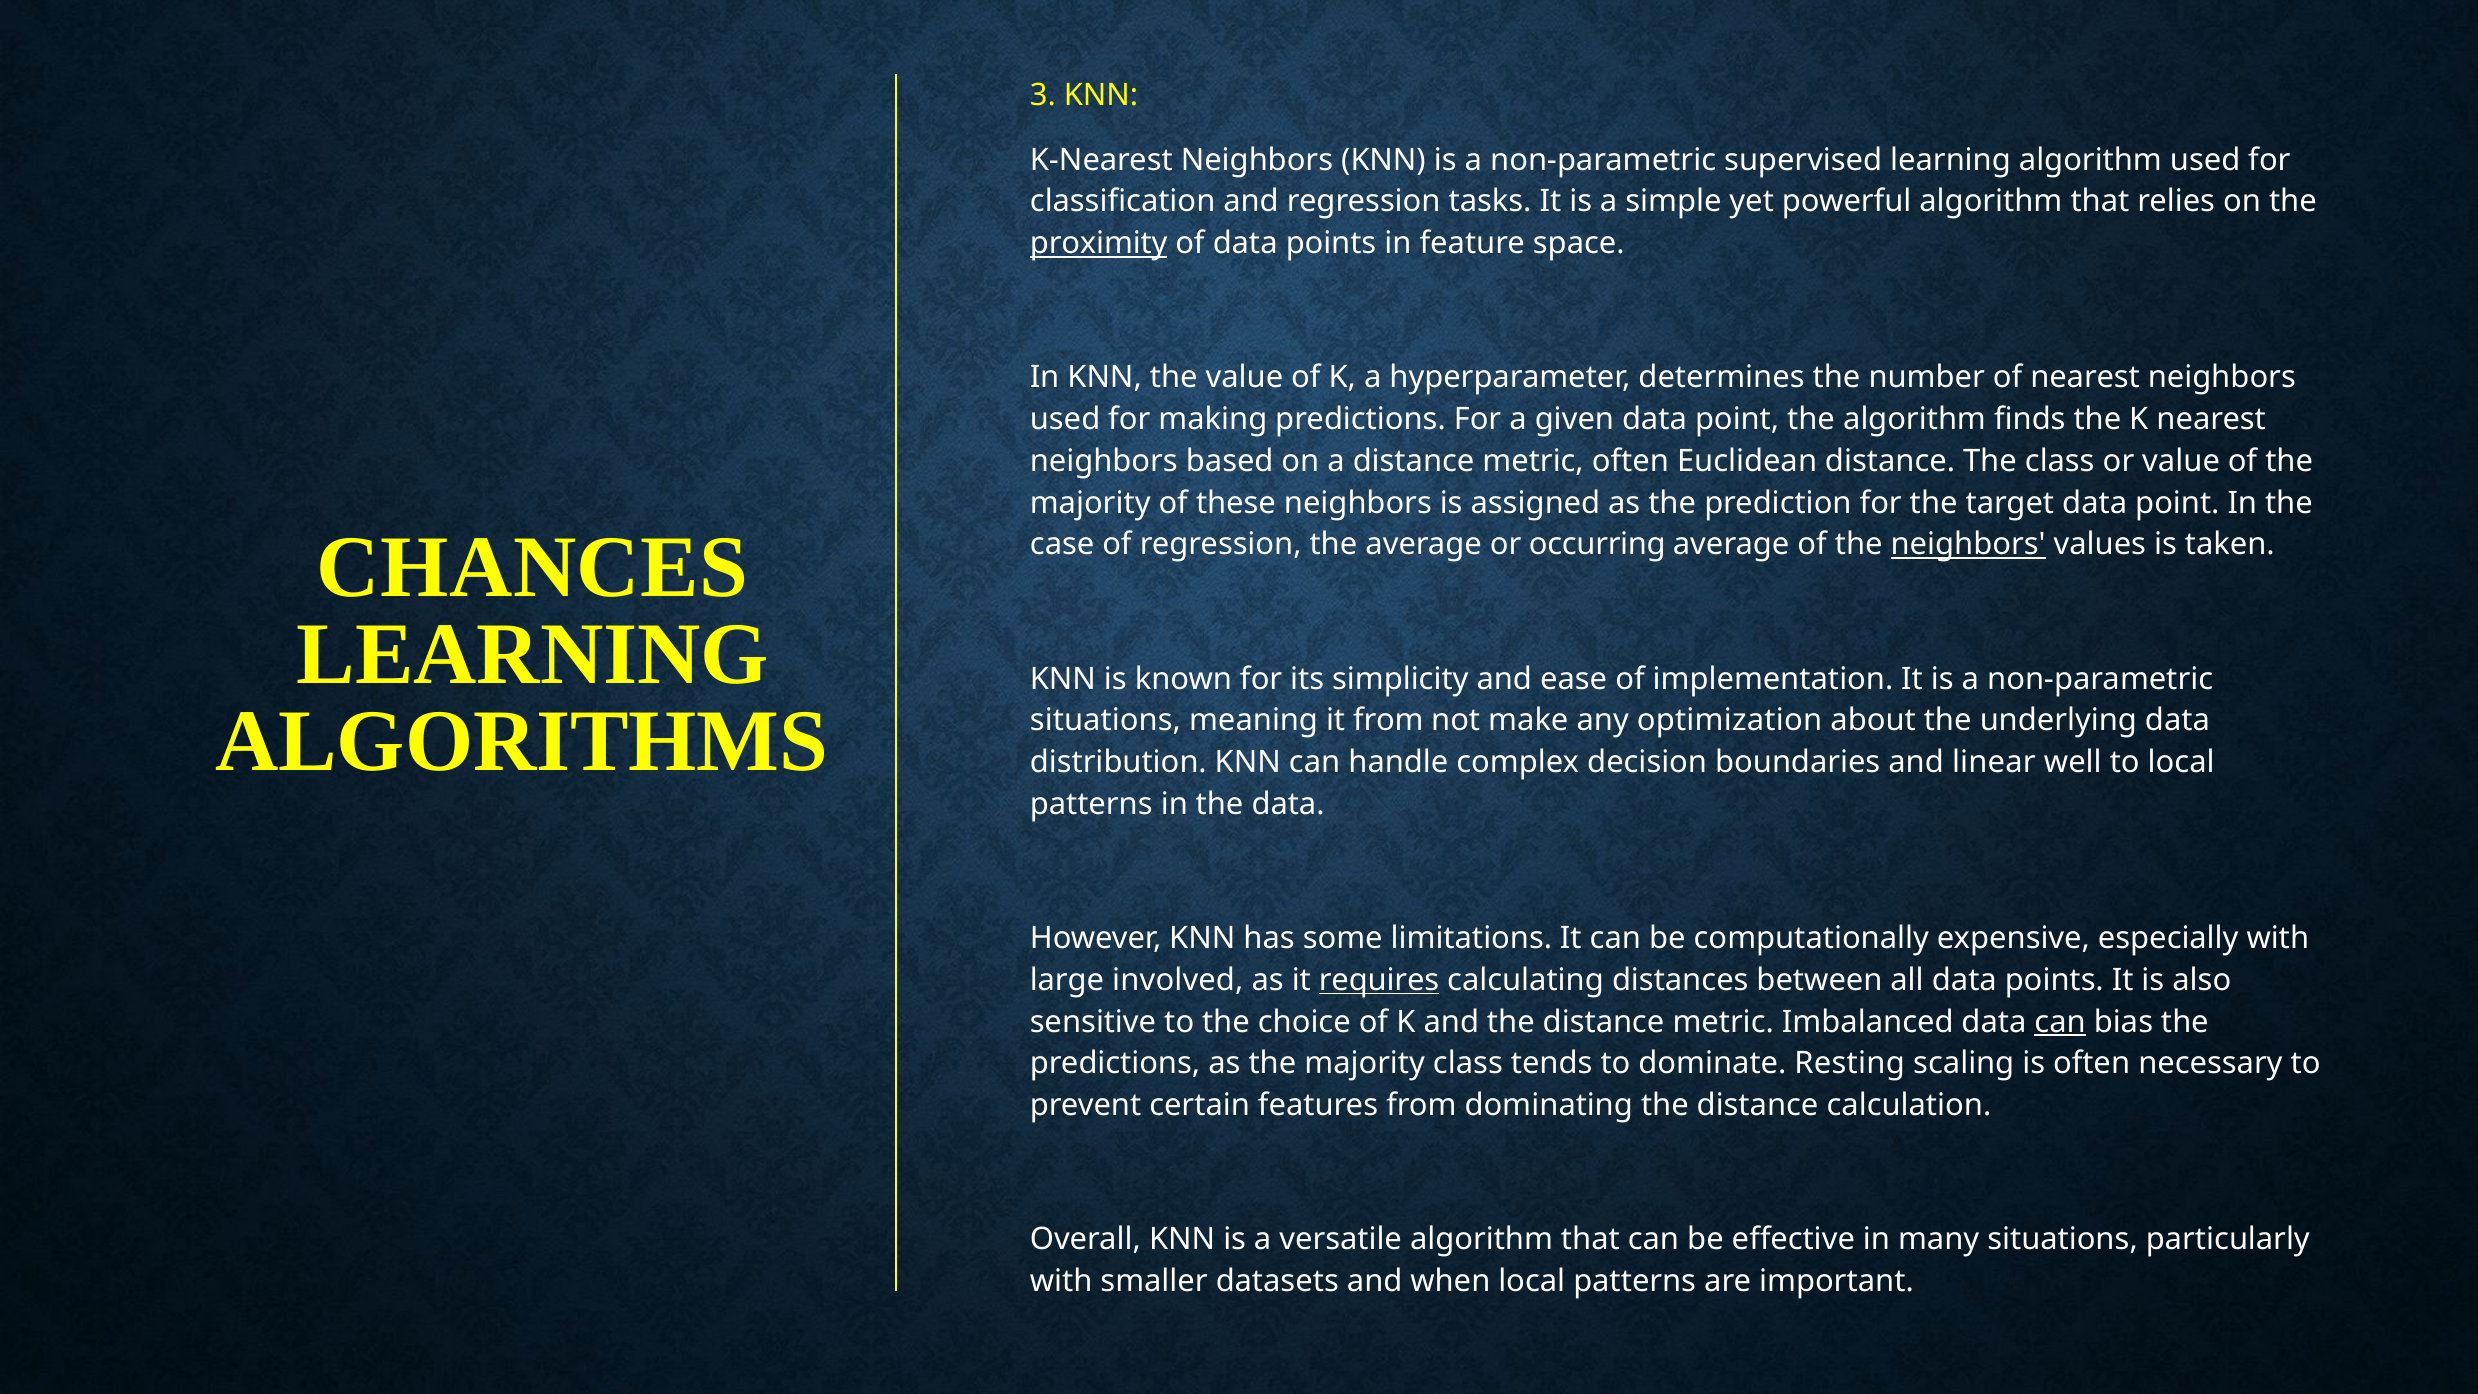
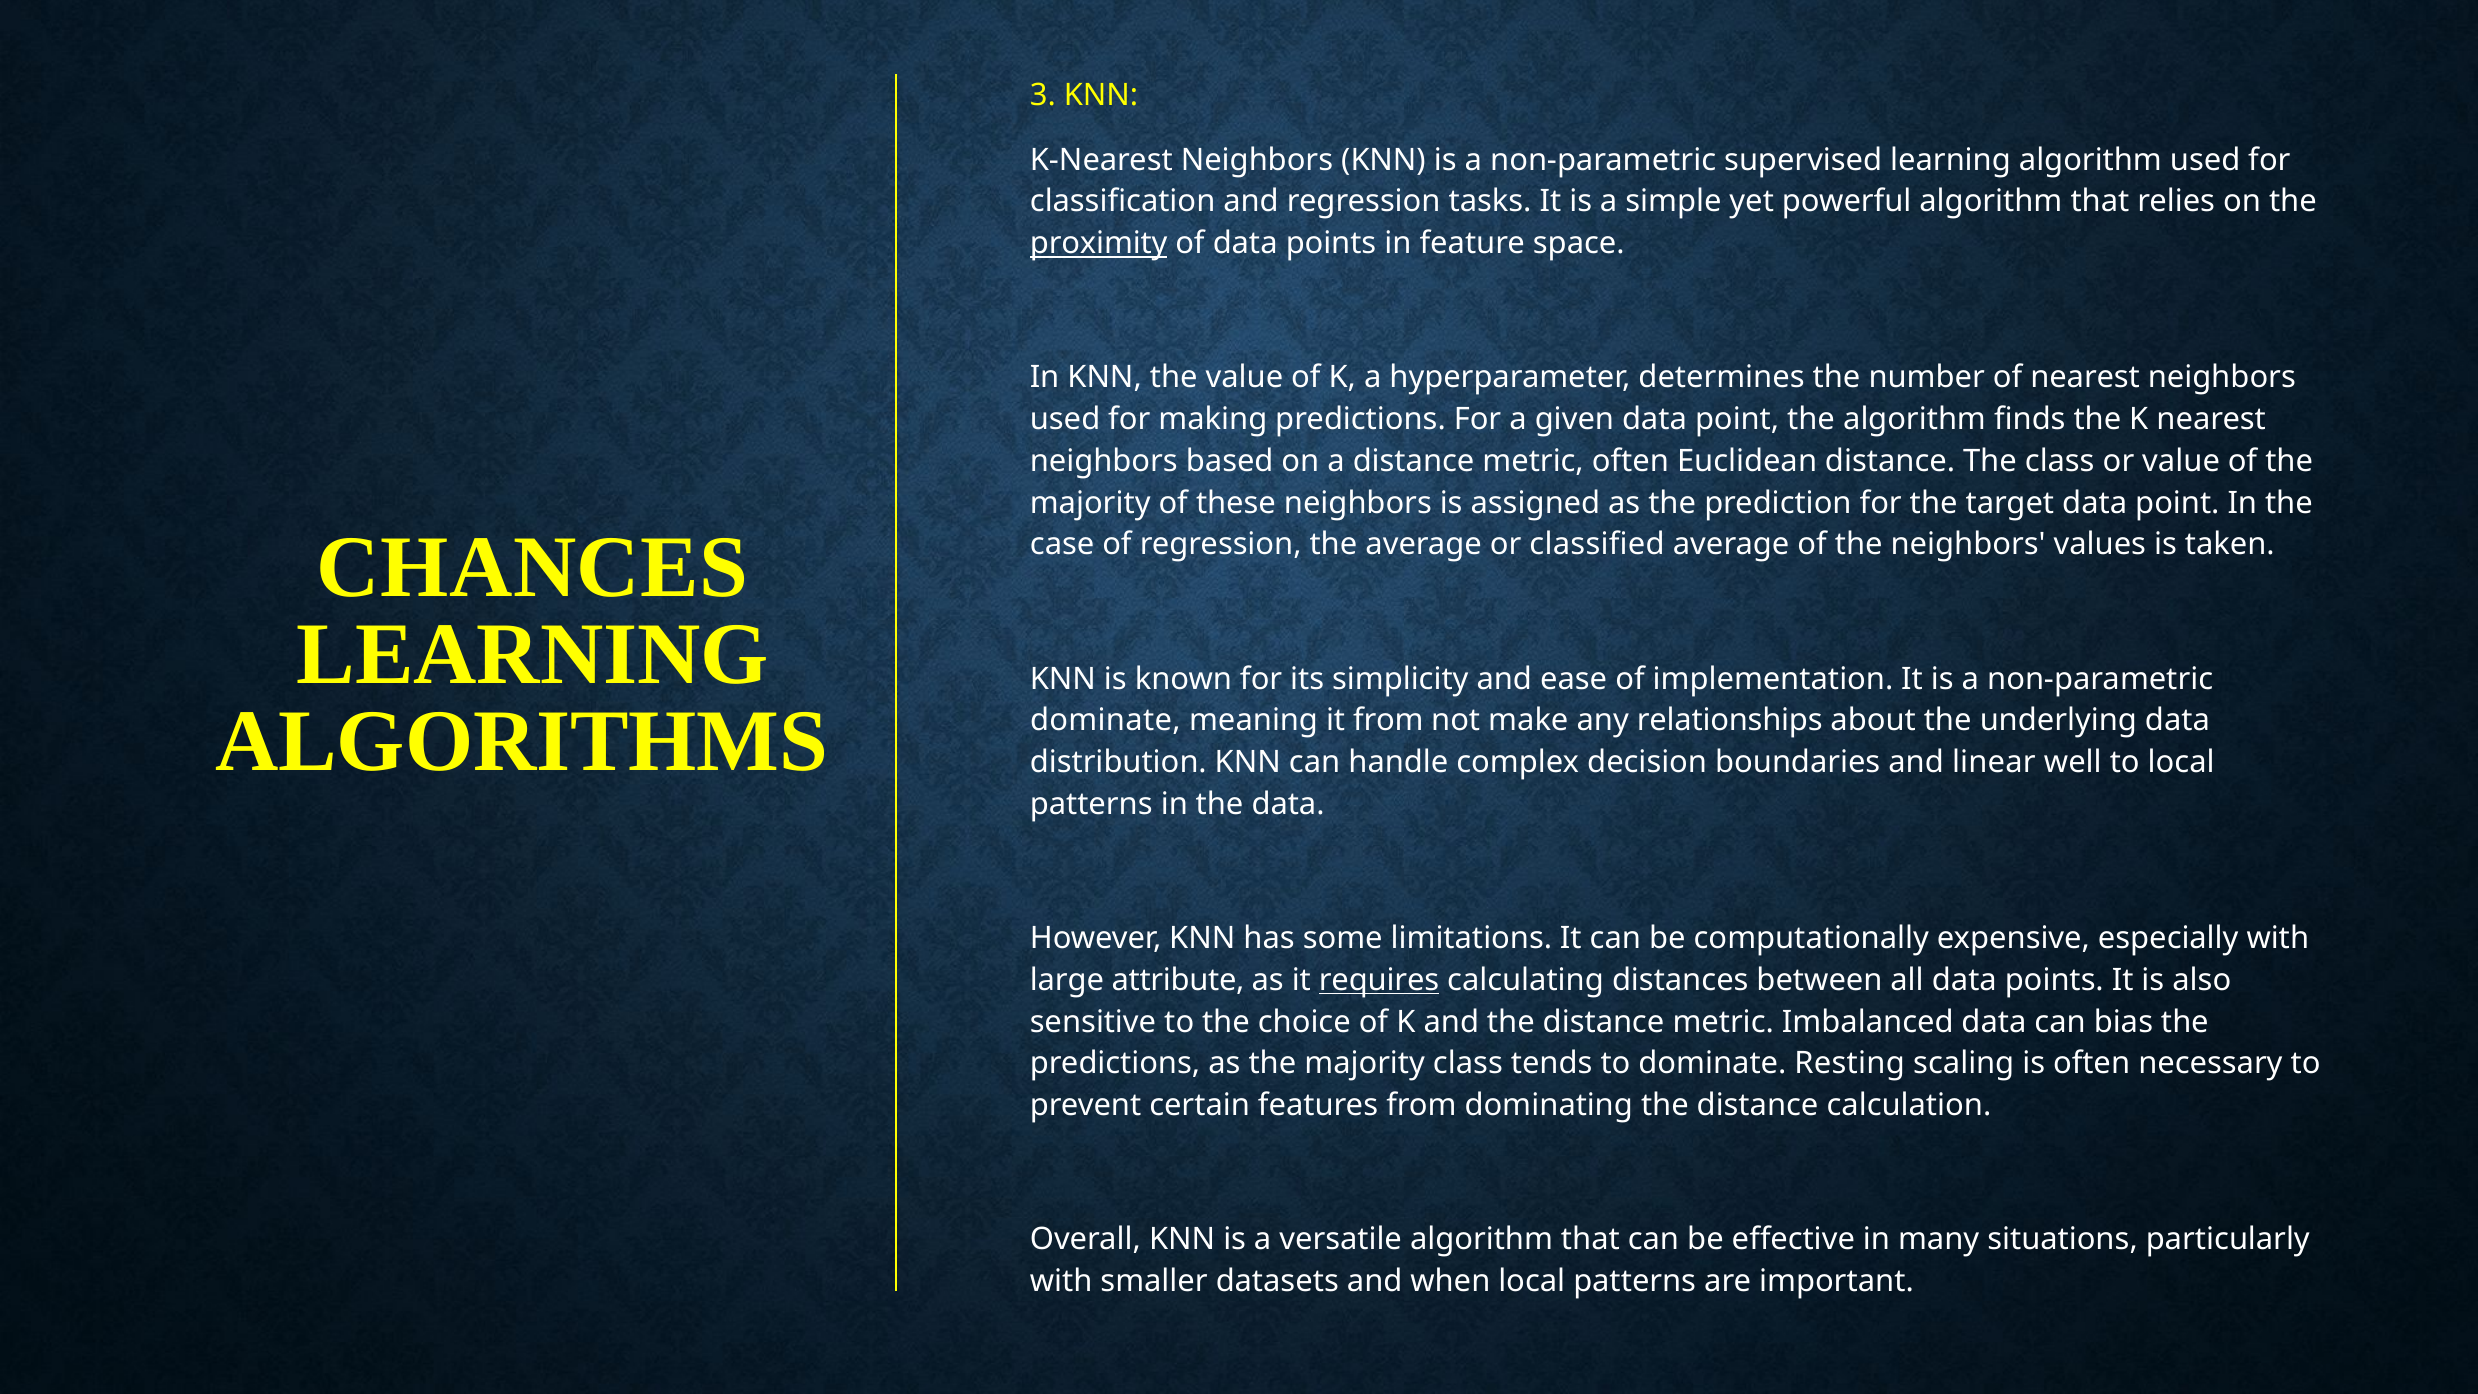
occurring: occurring -> classified
neighbors at (1968, 544) underline: present -> none
situations at (1105, 721): situations -> dominate
optimization: optimization -> relationships
involved: involved -> attribute
can at (2060, 1022) underline: present -> none
